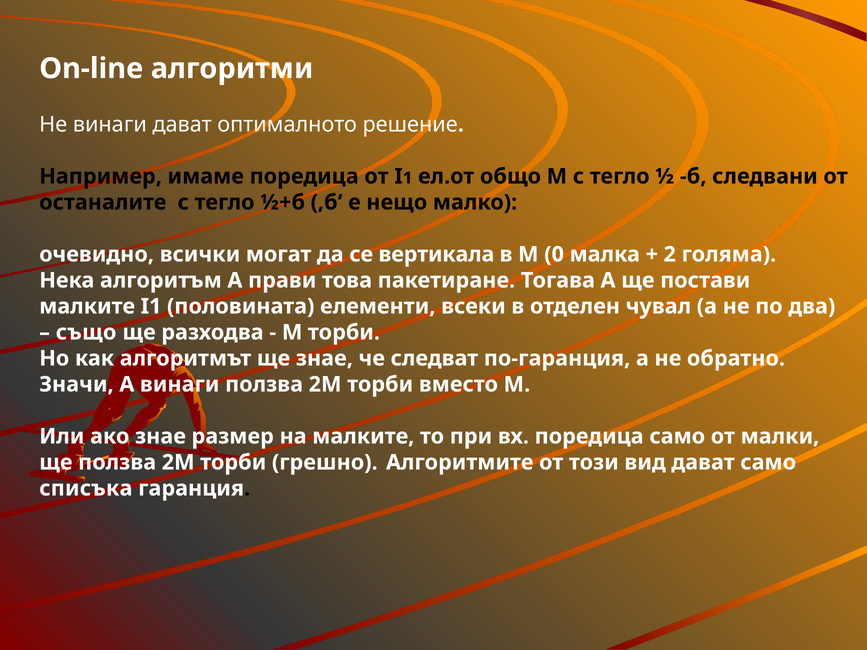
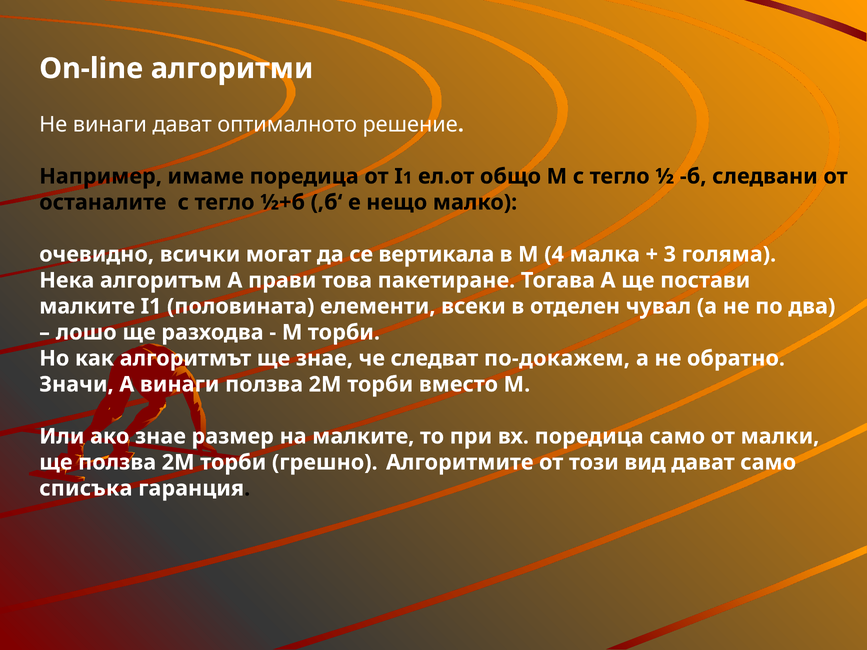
0: 0 -> 4
2: 2 -> 3
също: също -> лошо
по-гаранция: по-гаранция -> по-докажем
